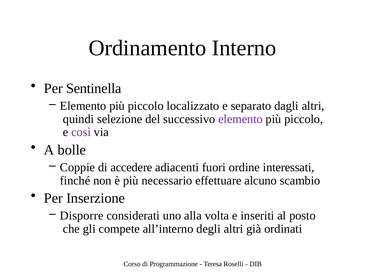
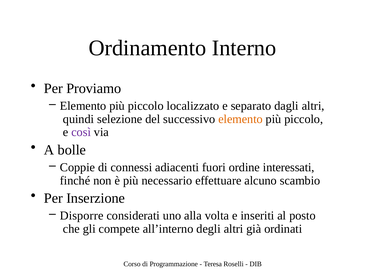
Sentinella: Sentinella -> Proviamo
elemento at (241, 119) colour: purple -> orange
accedere: accedere -> connessi
